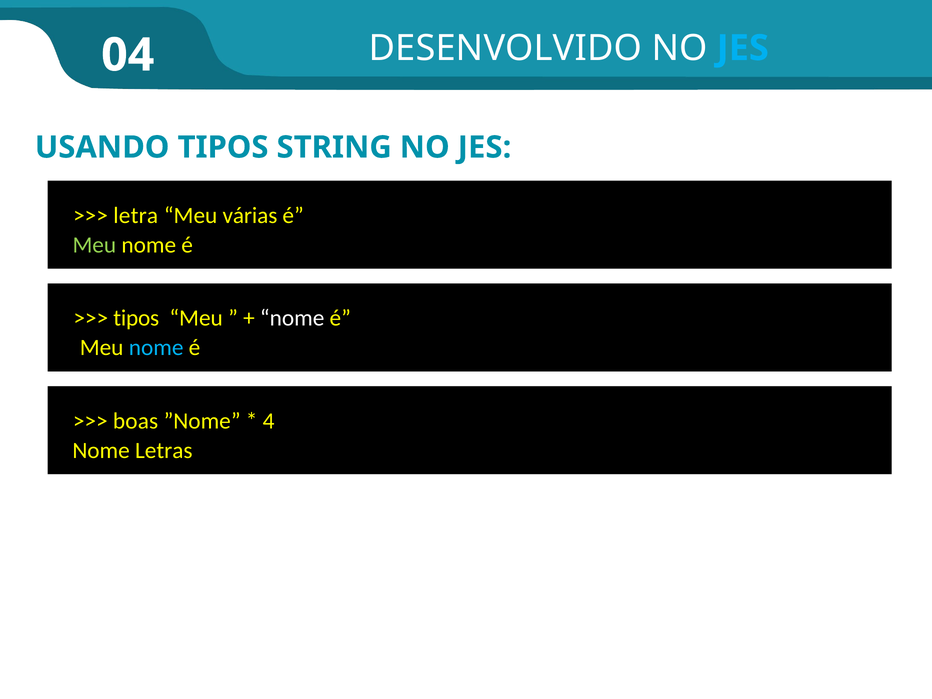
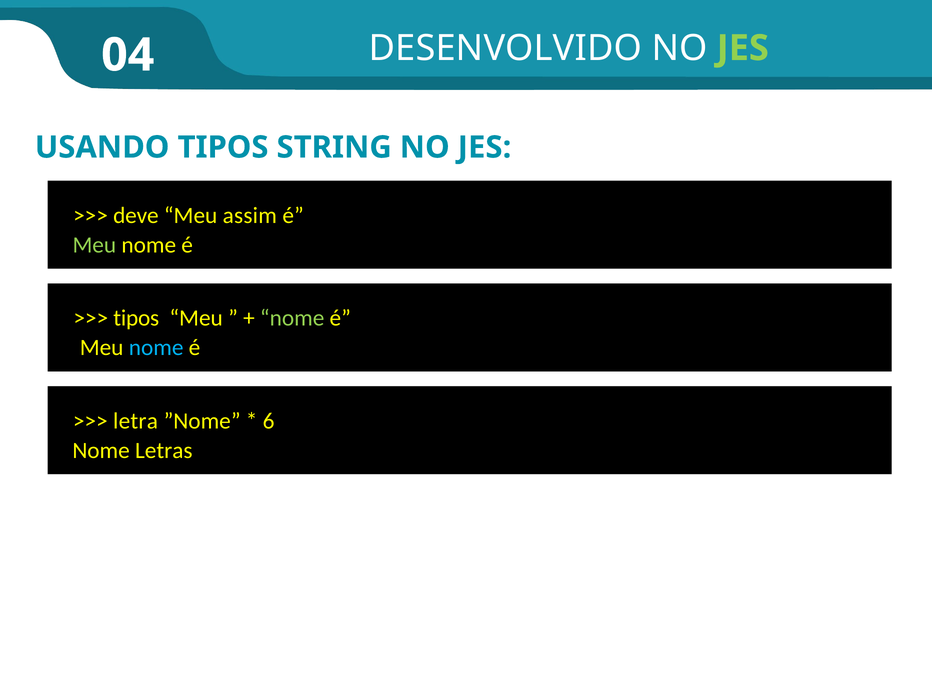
JES at (743, 48) colour: light blue -> light green
letra: letra -> deve
várias: várias -> assim
nome at (292, 318) colour: white -> light green
boas: boas -> letra
4: 4 -> 6
